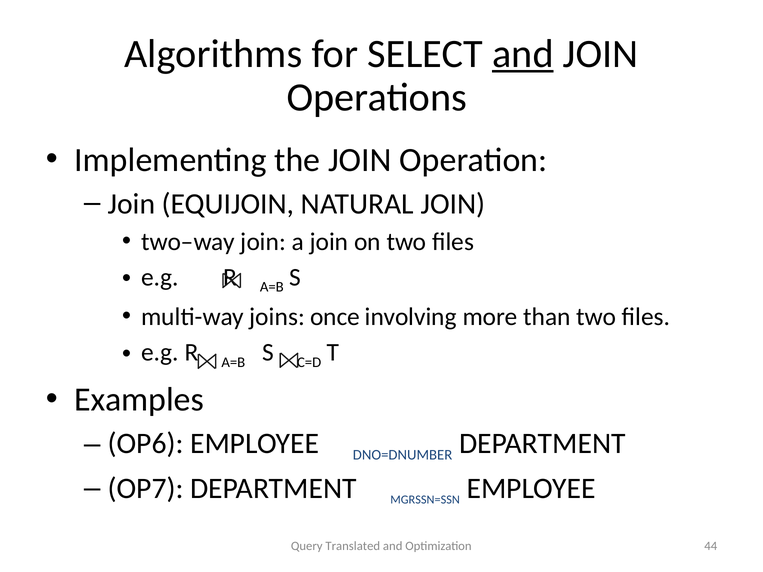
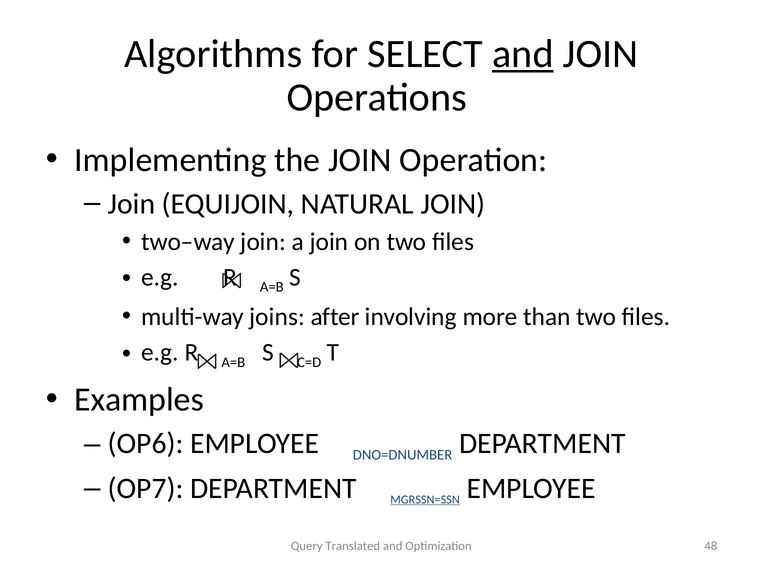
once: once -> after
MGRSSN=SSN underline: none -> present
44: 44 -> 48
